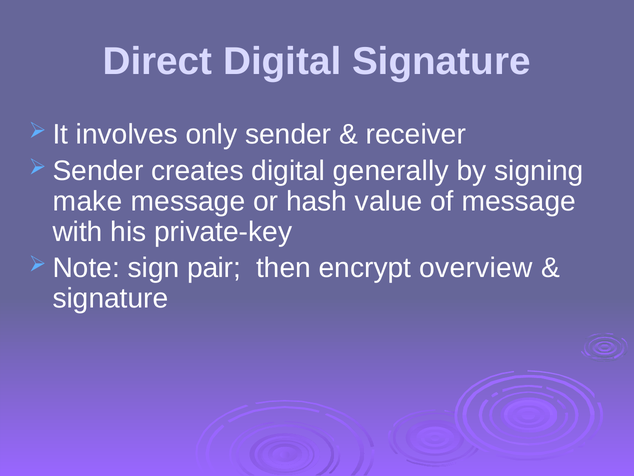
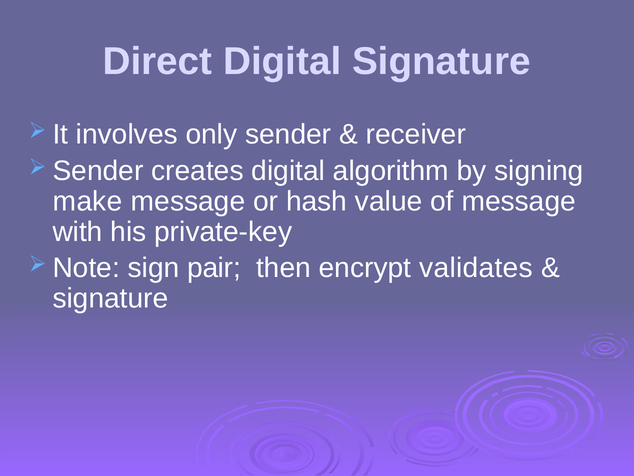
generally: generally -> algorithm
overview: overview -> validates
